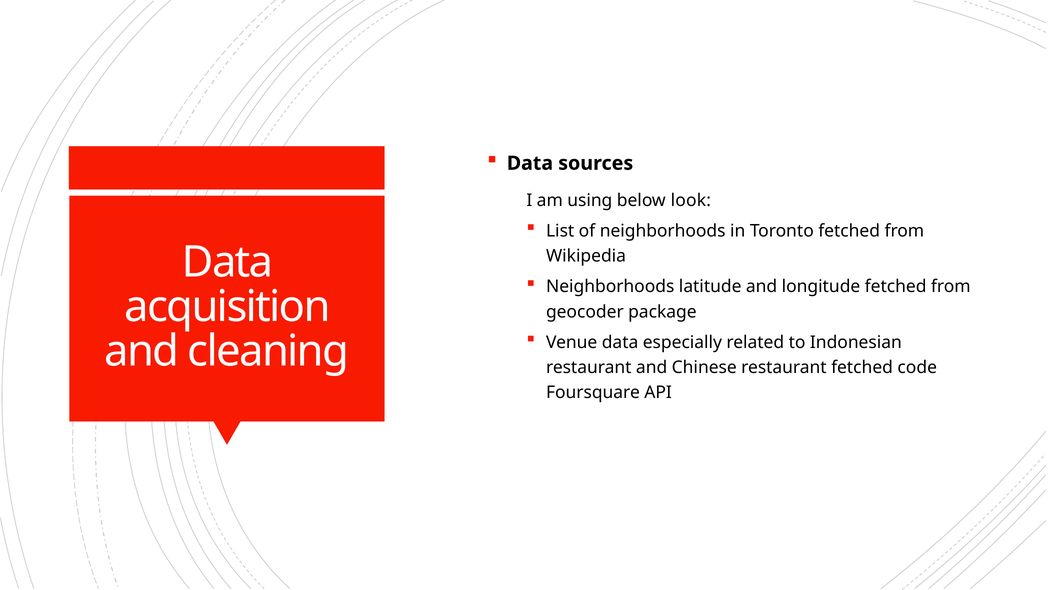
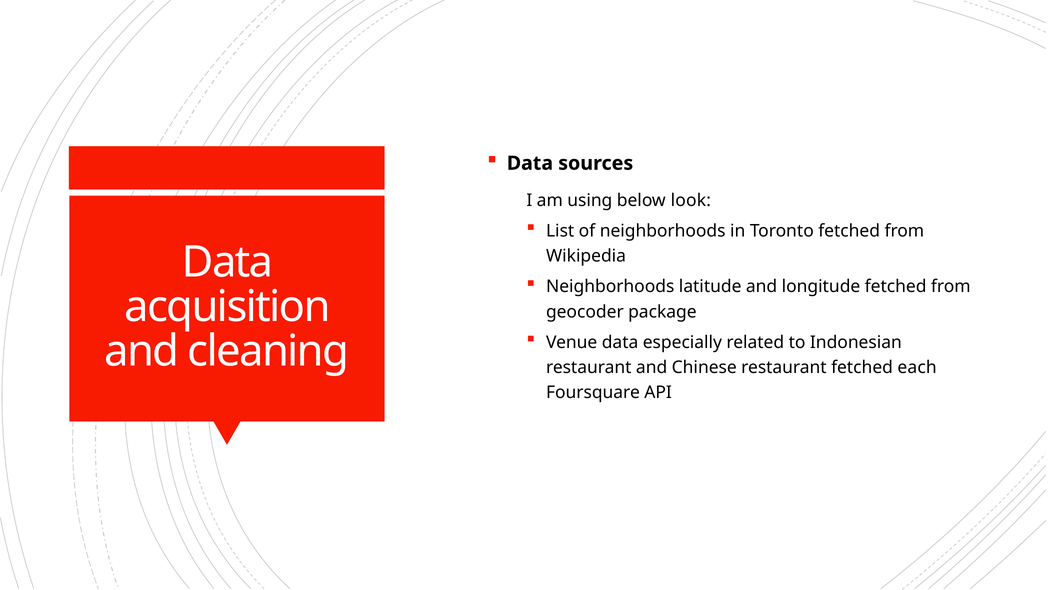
code: code -> each
